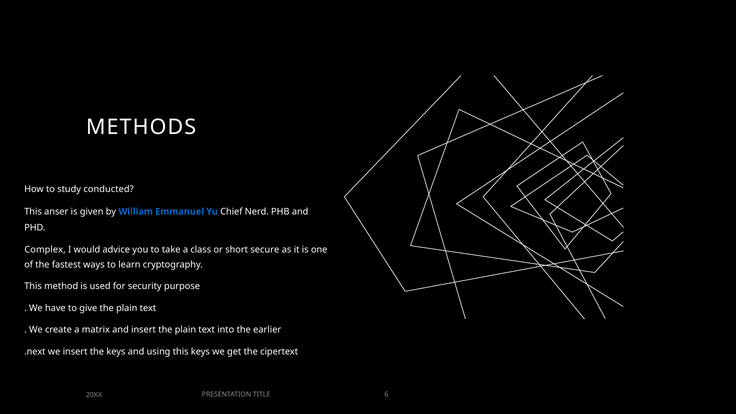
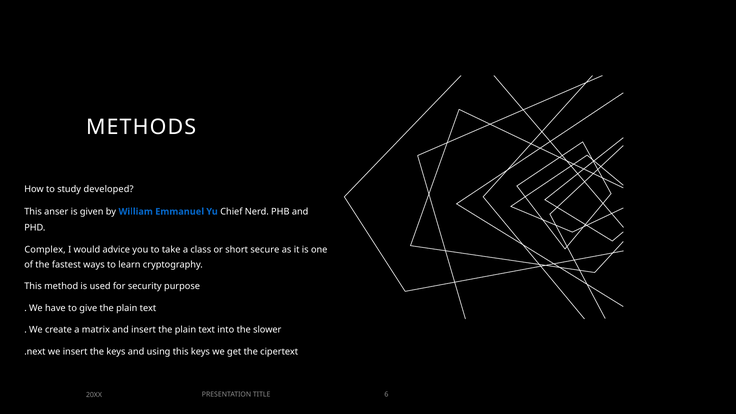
conducted: conducted -> developed
earlier: earlier -> slower
